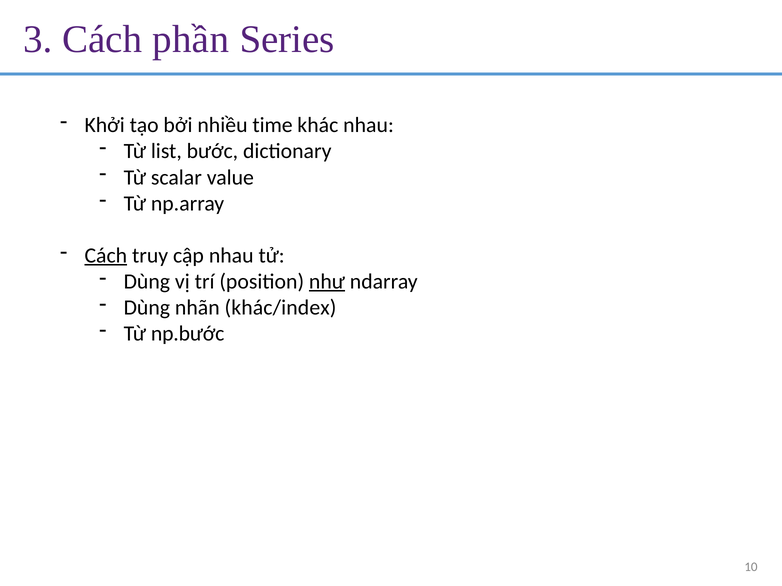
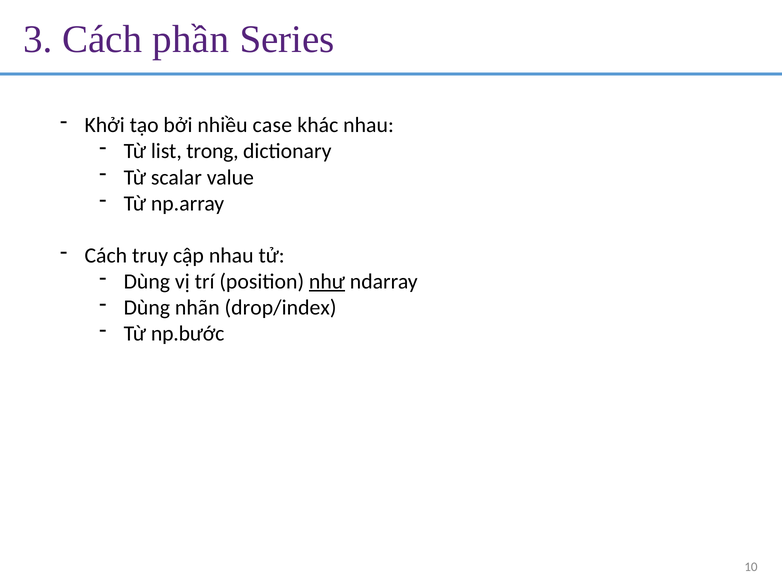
time: time -> case
bước: bước -> trong
Cách at (106, 256) underline: present -> none
khác/index: khác/index -> drop/index
